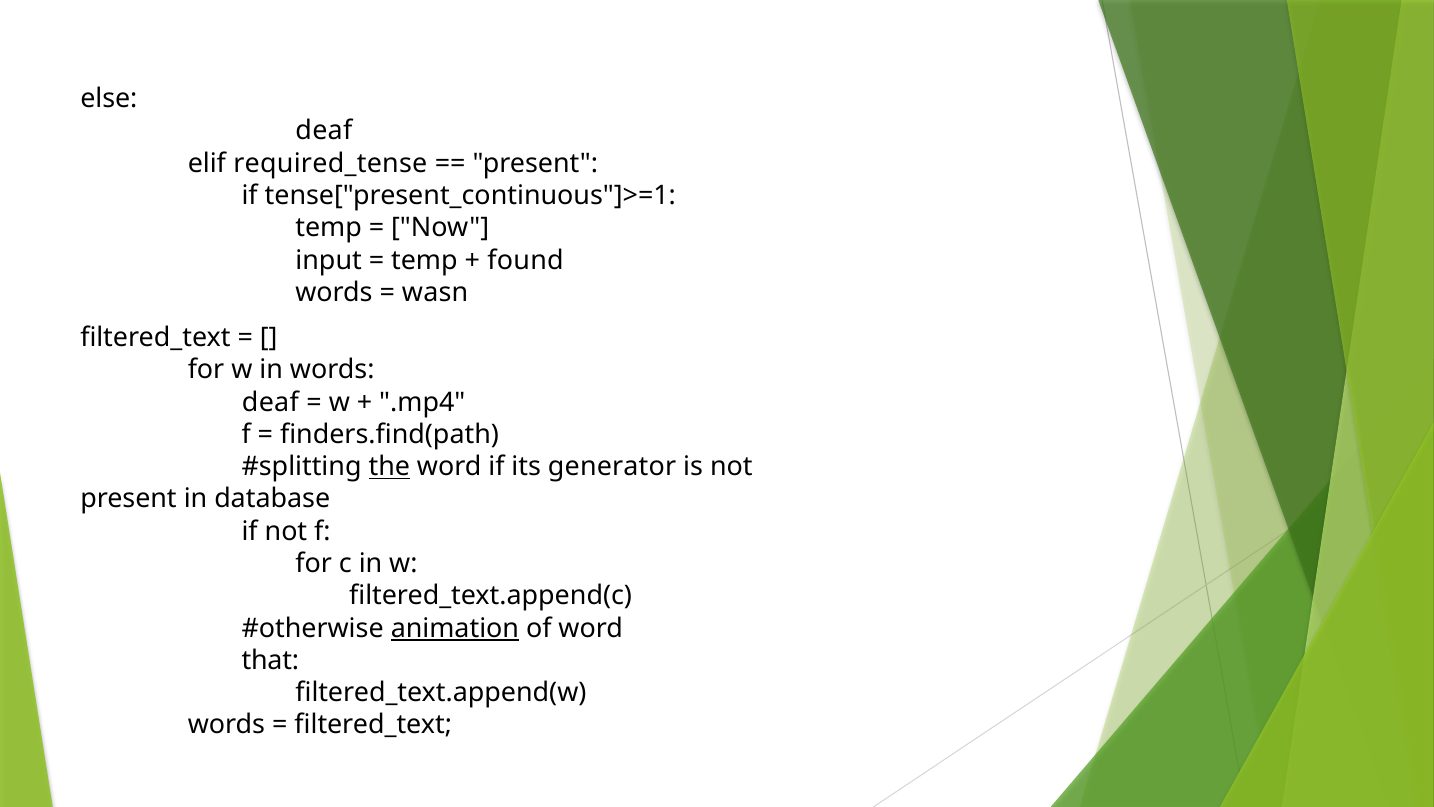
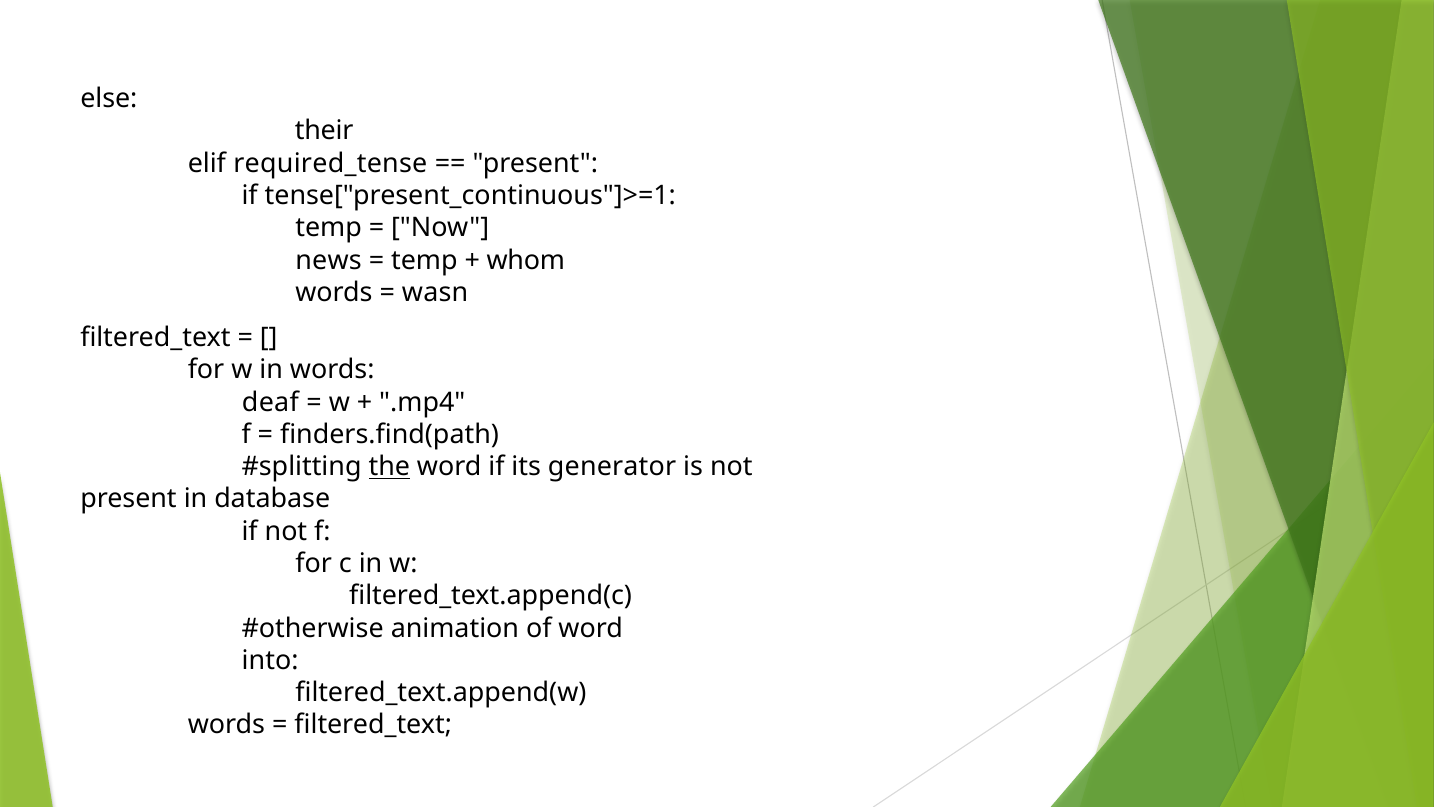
deaf at (324, 131): deaf -> their
input: input -> news
found: found -> whom
animation underline: present -> none
that: that -> into
